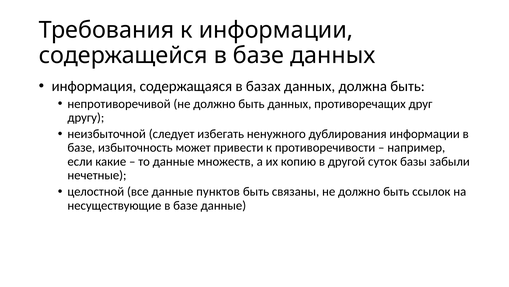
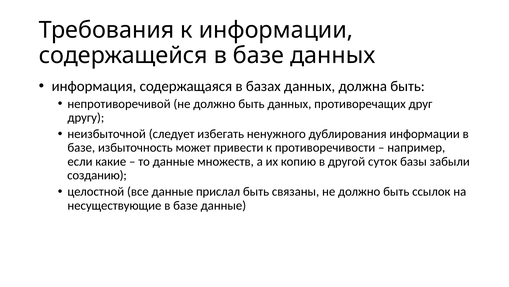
нечетные: нечетные -> созданию
пунктов: пунктов -> прислал
